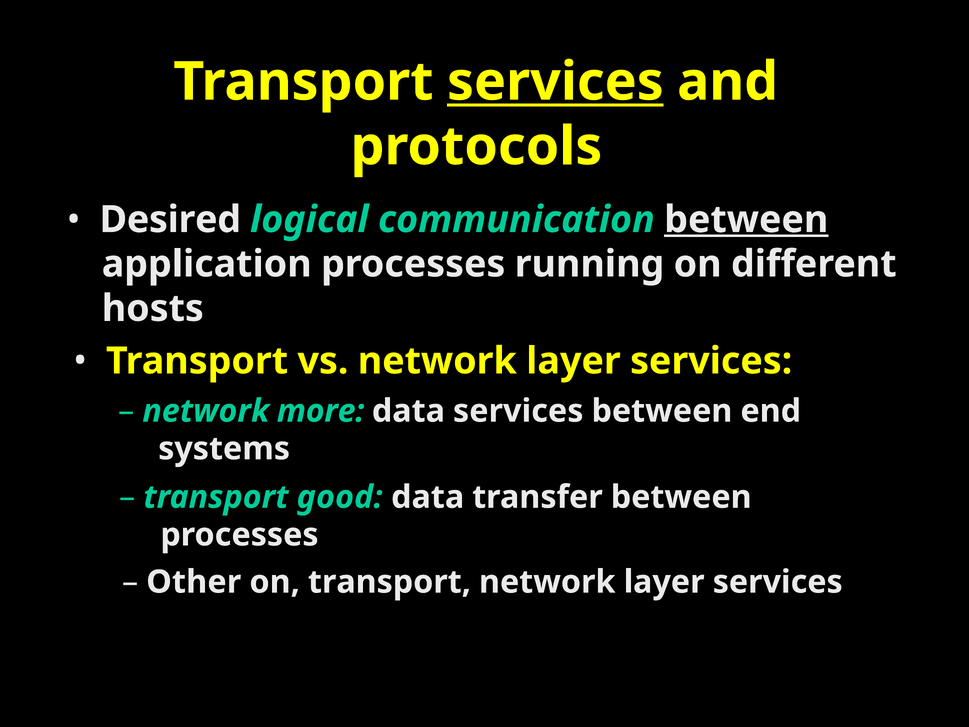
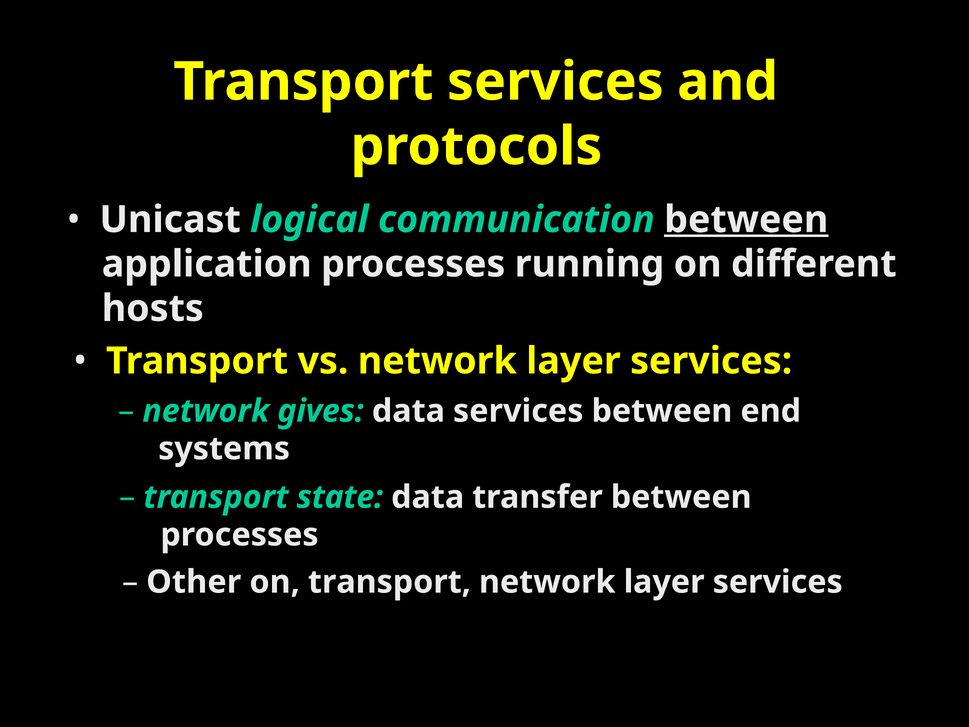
services at (555, 82) underline: present -> none
Desired: Desired -> Unicast
more: more -> gives
good: good -> state
